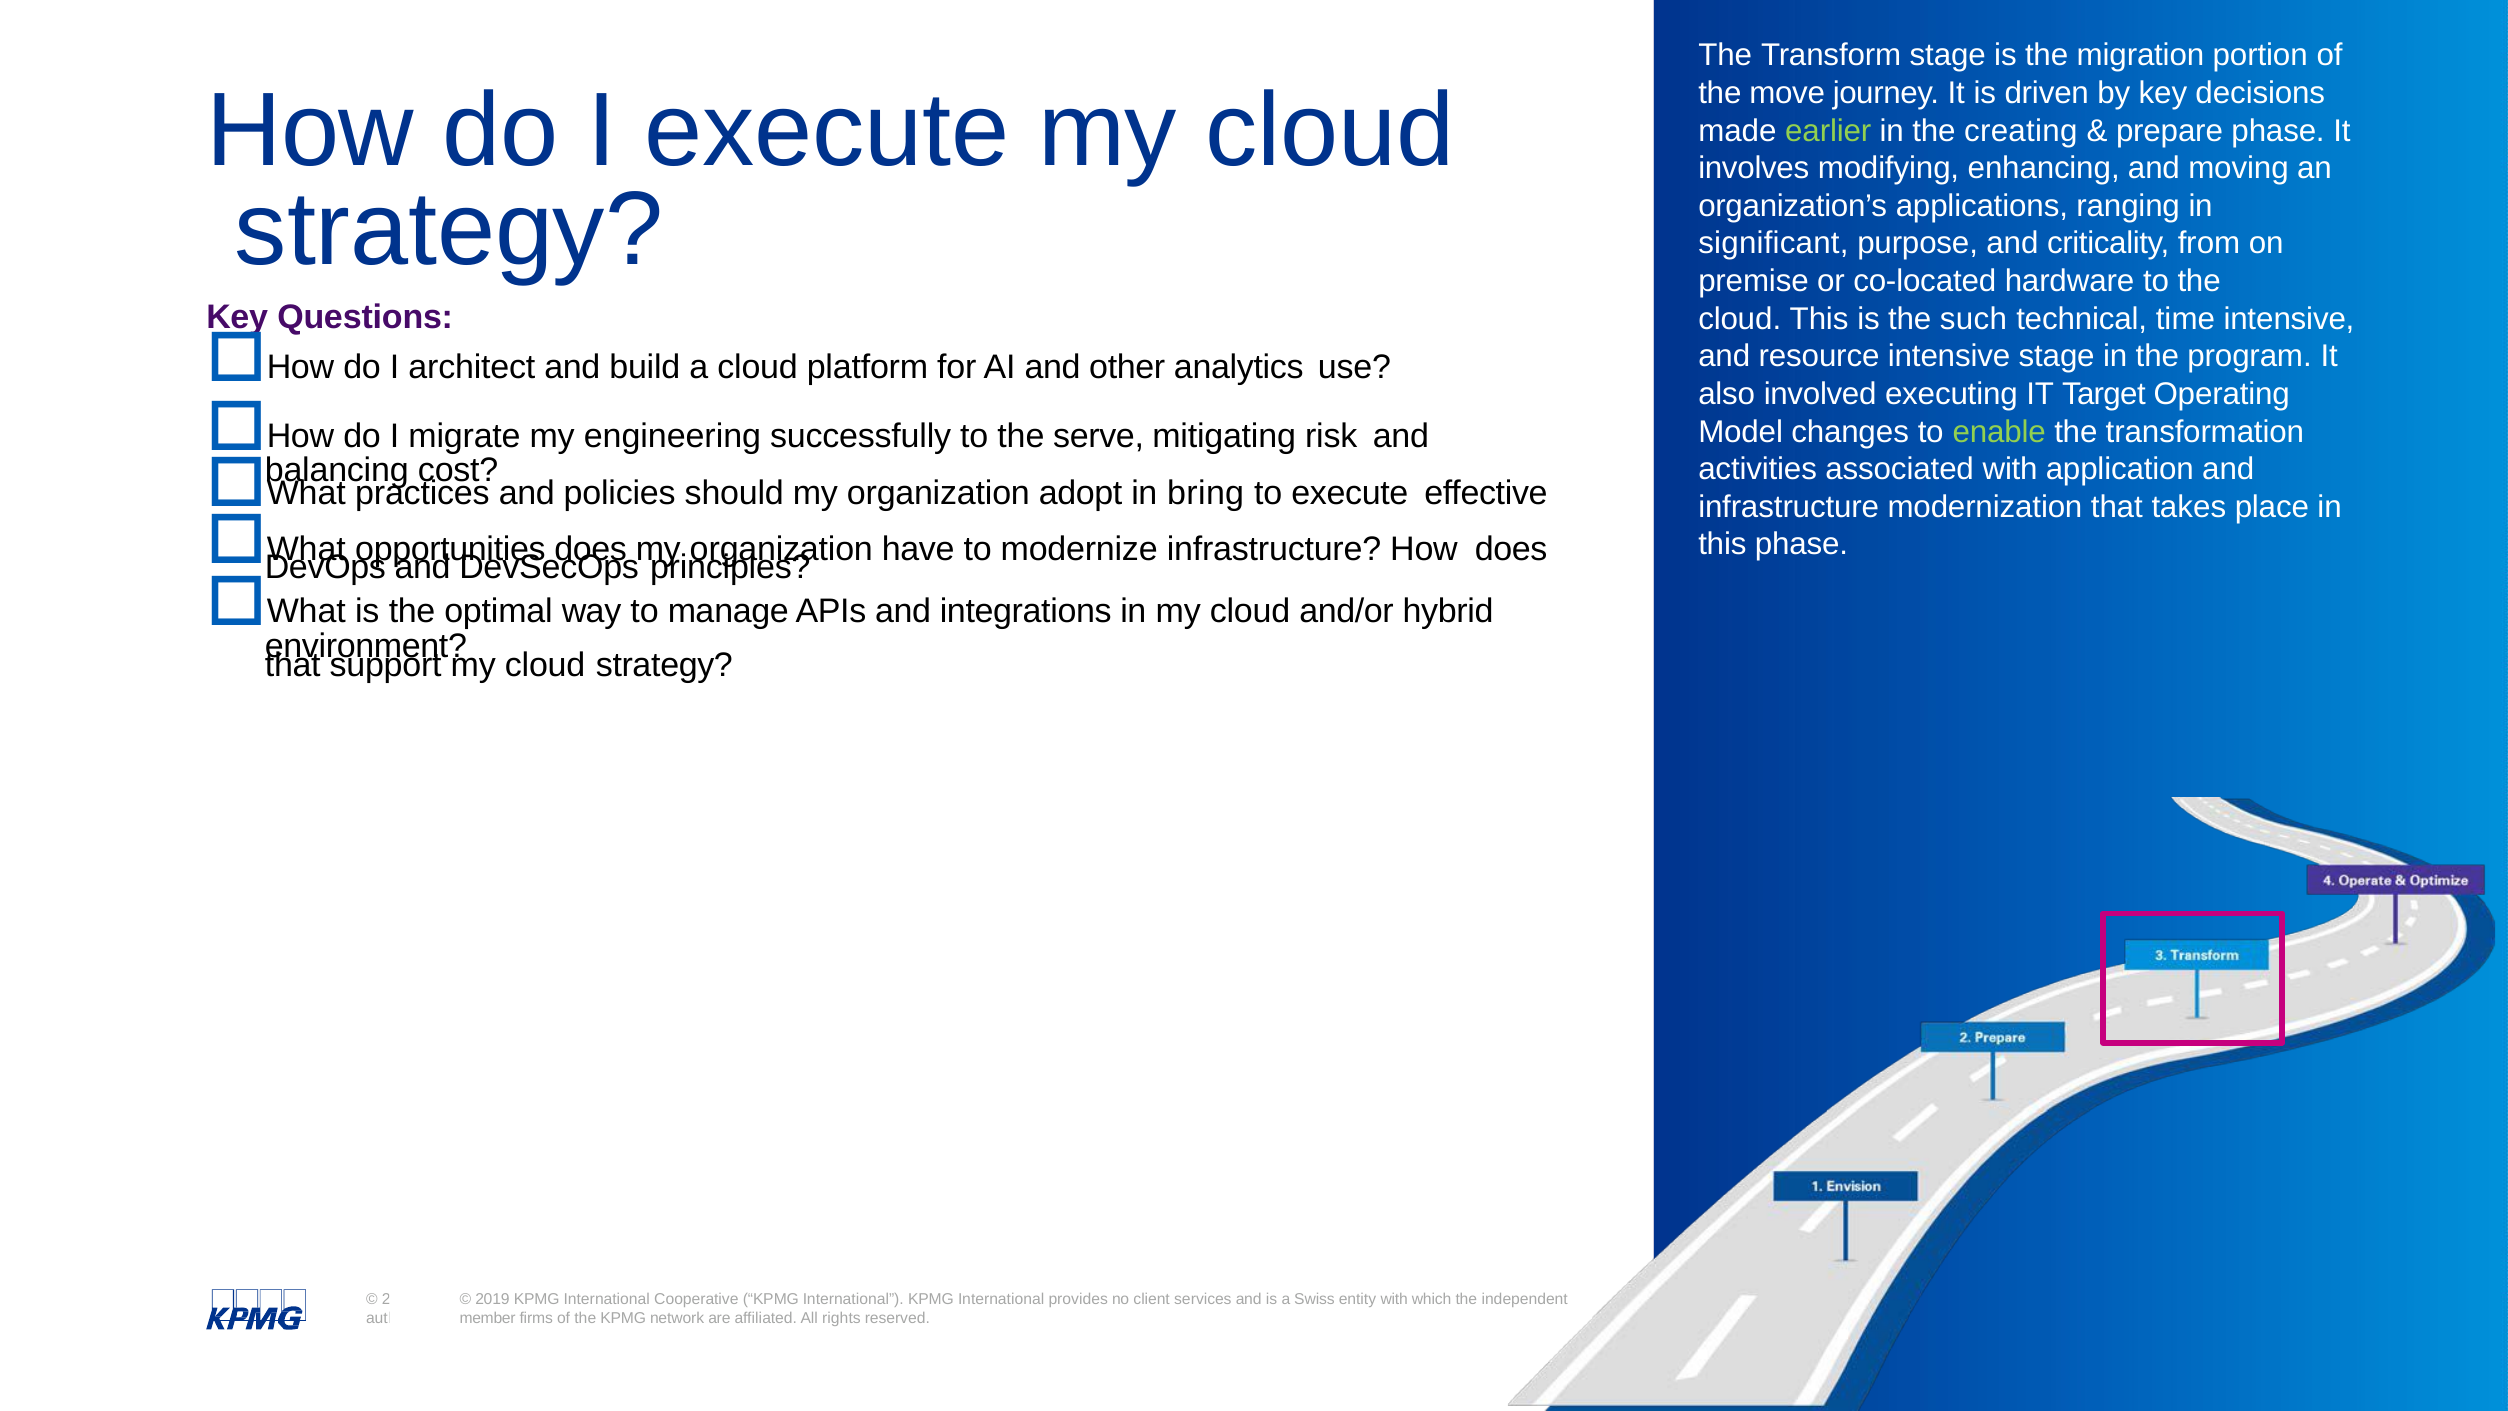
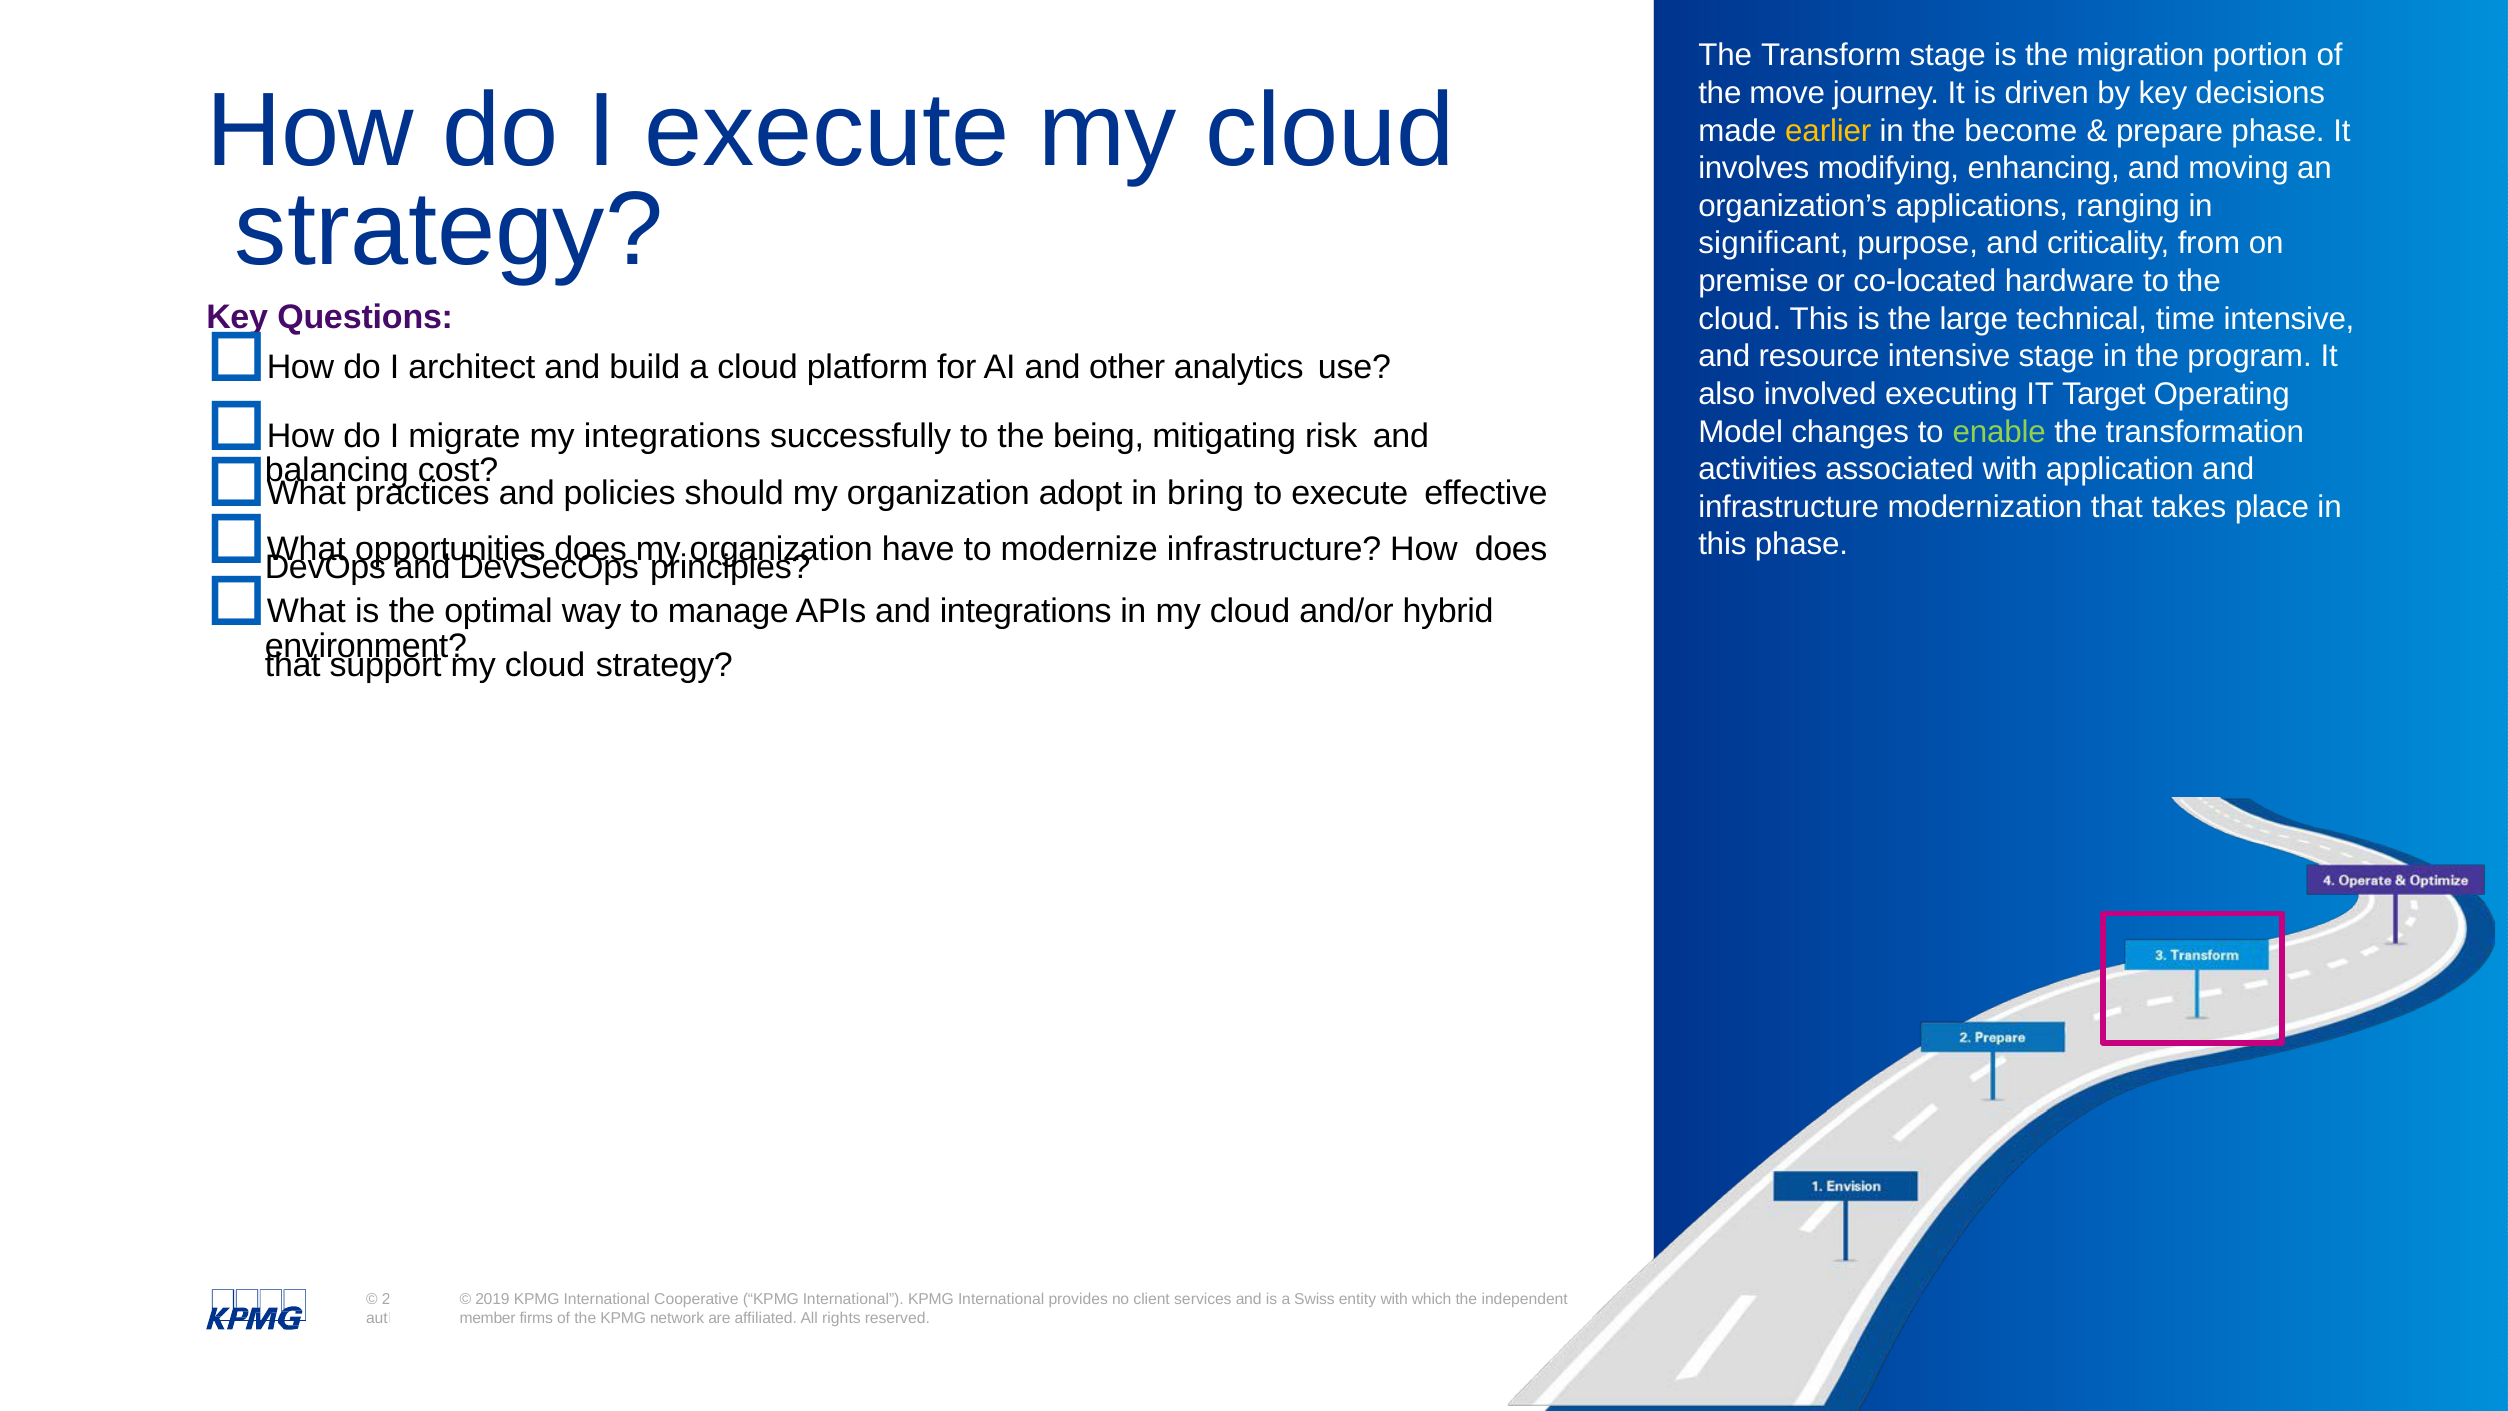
earlier colour: light green -> yellow
creating: creating -> become
the such: such -> large
my engineering: engineering -> integrations
serve: serve -> being
